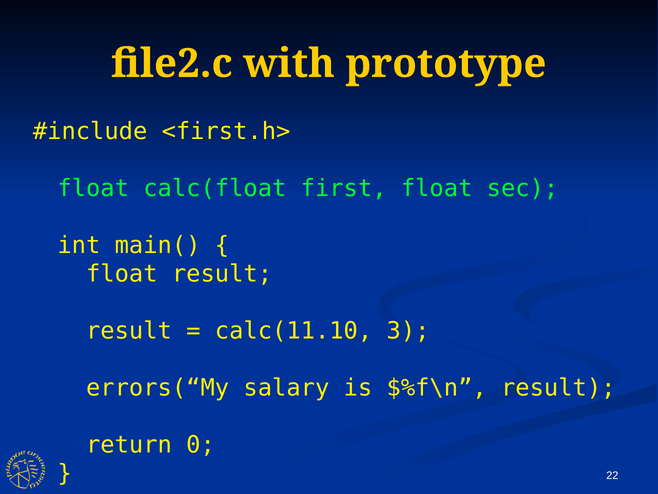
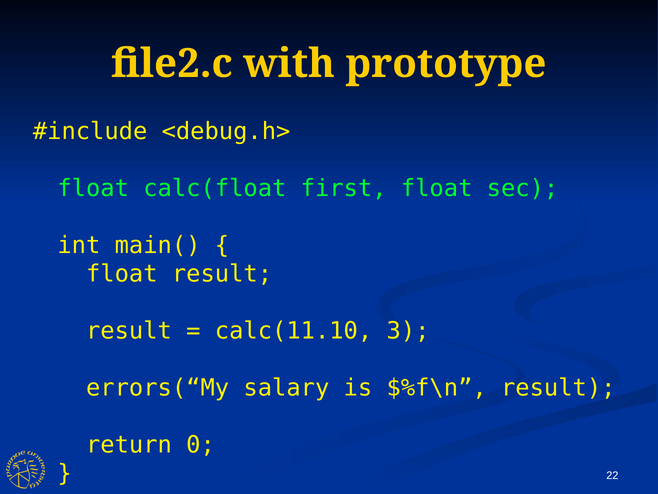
<first.h>: <first.h> -> <debug.h>
